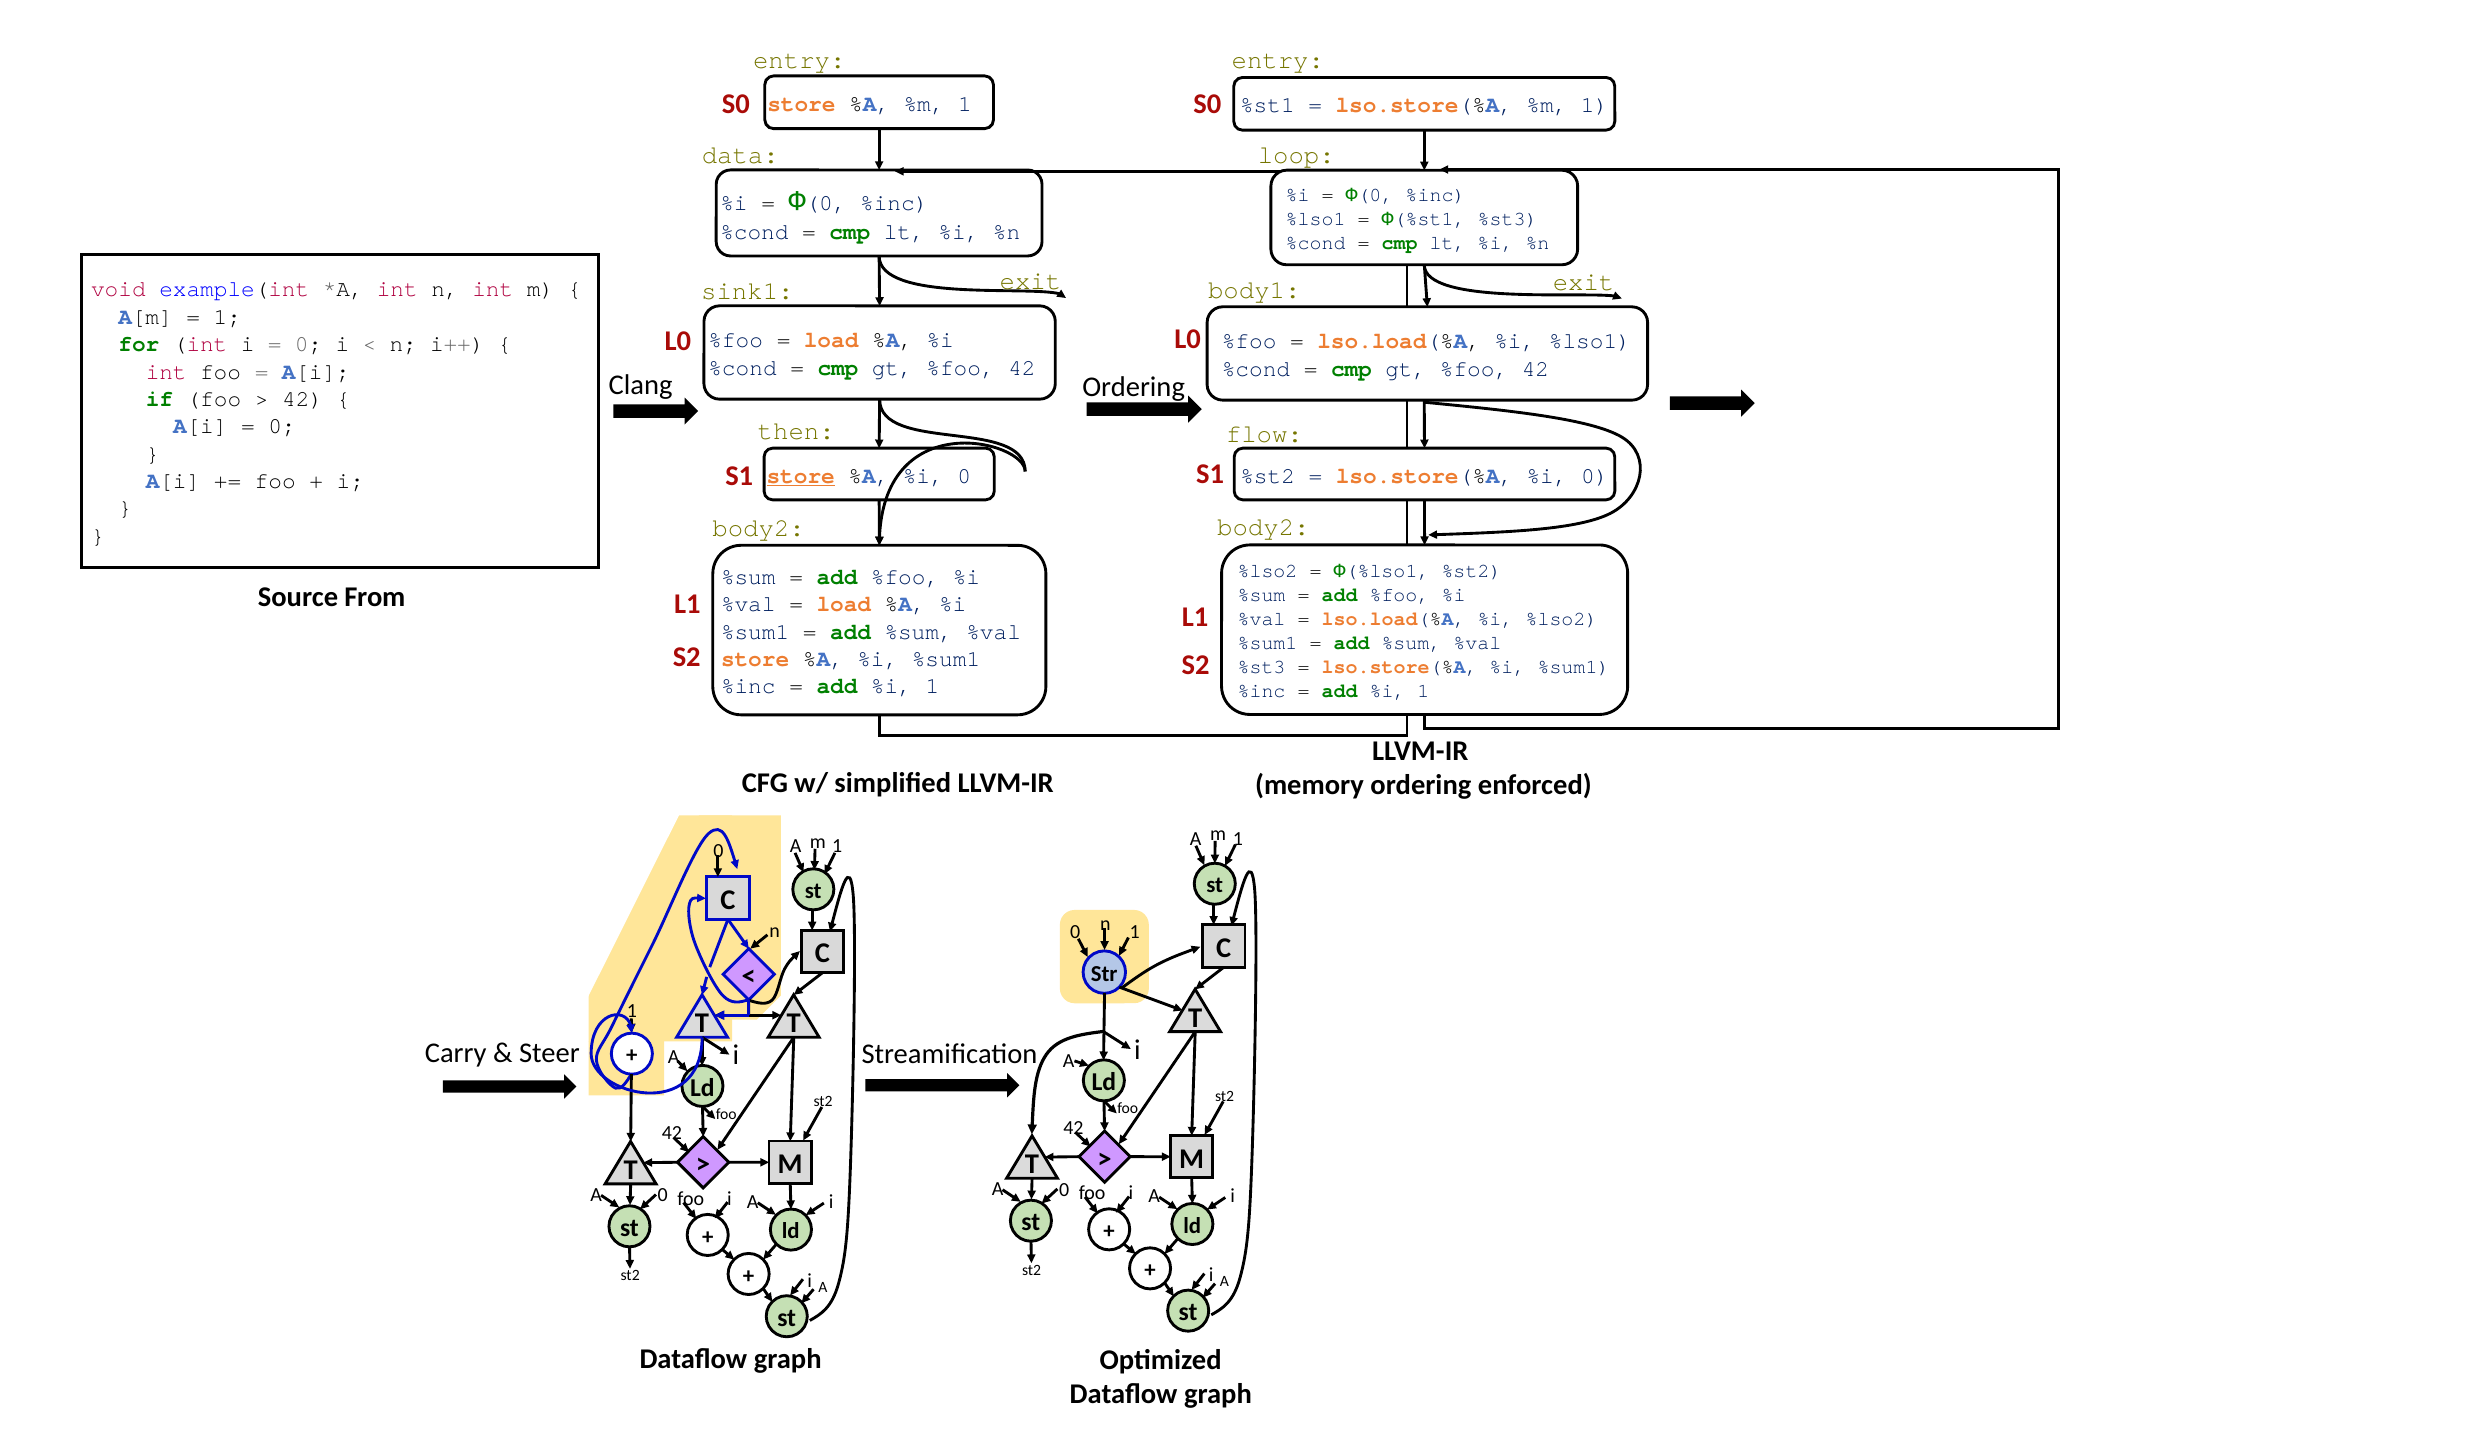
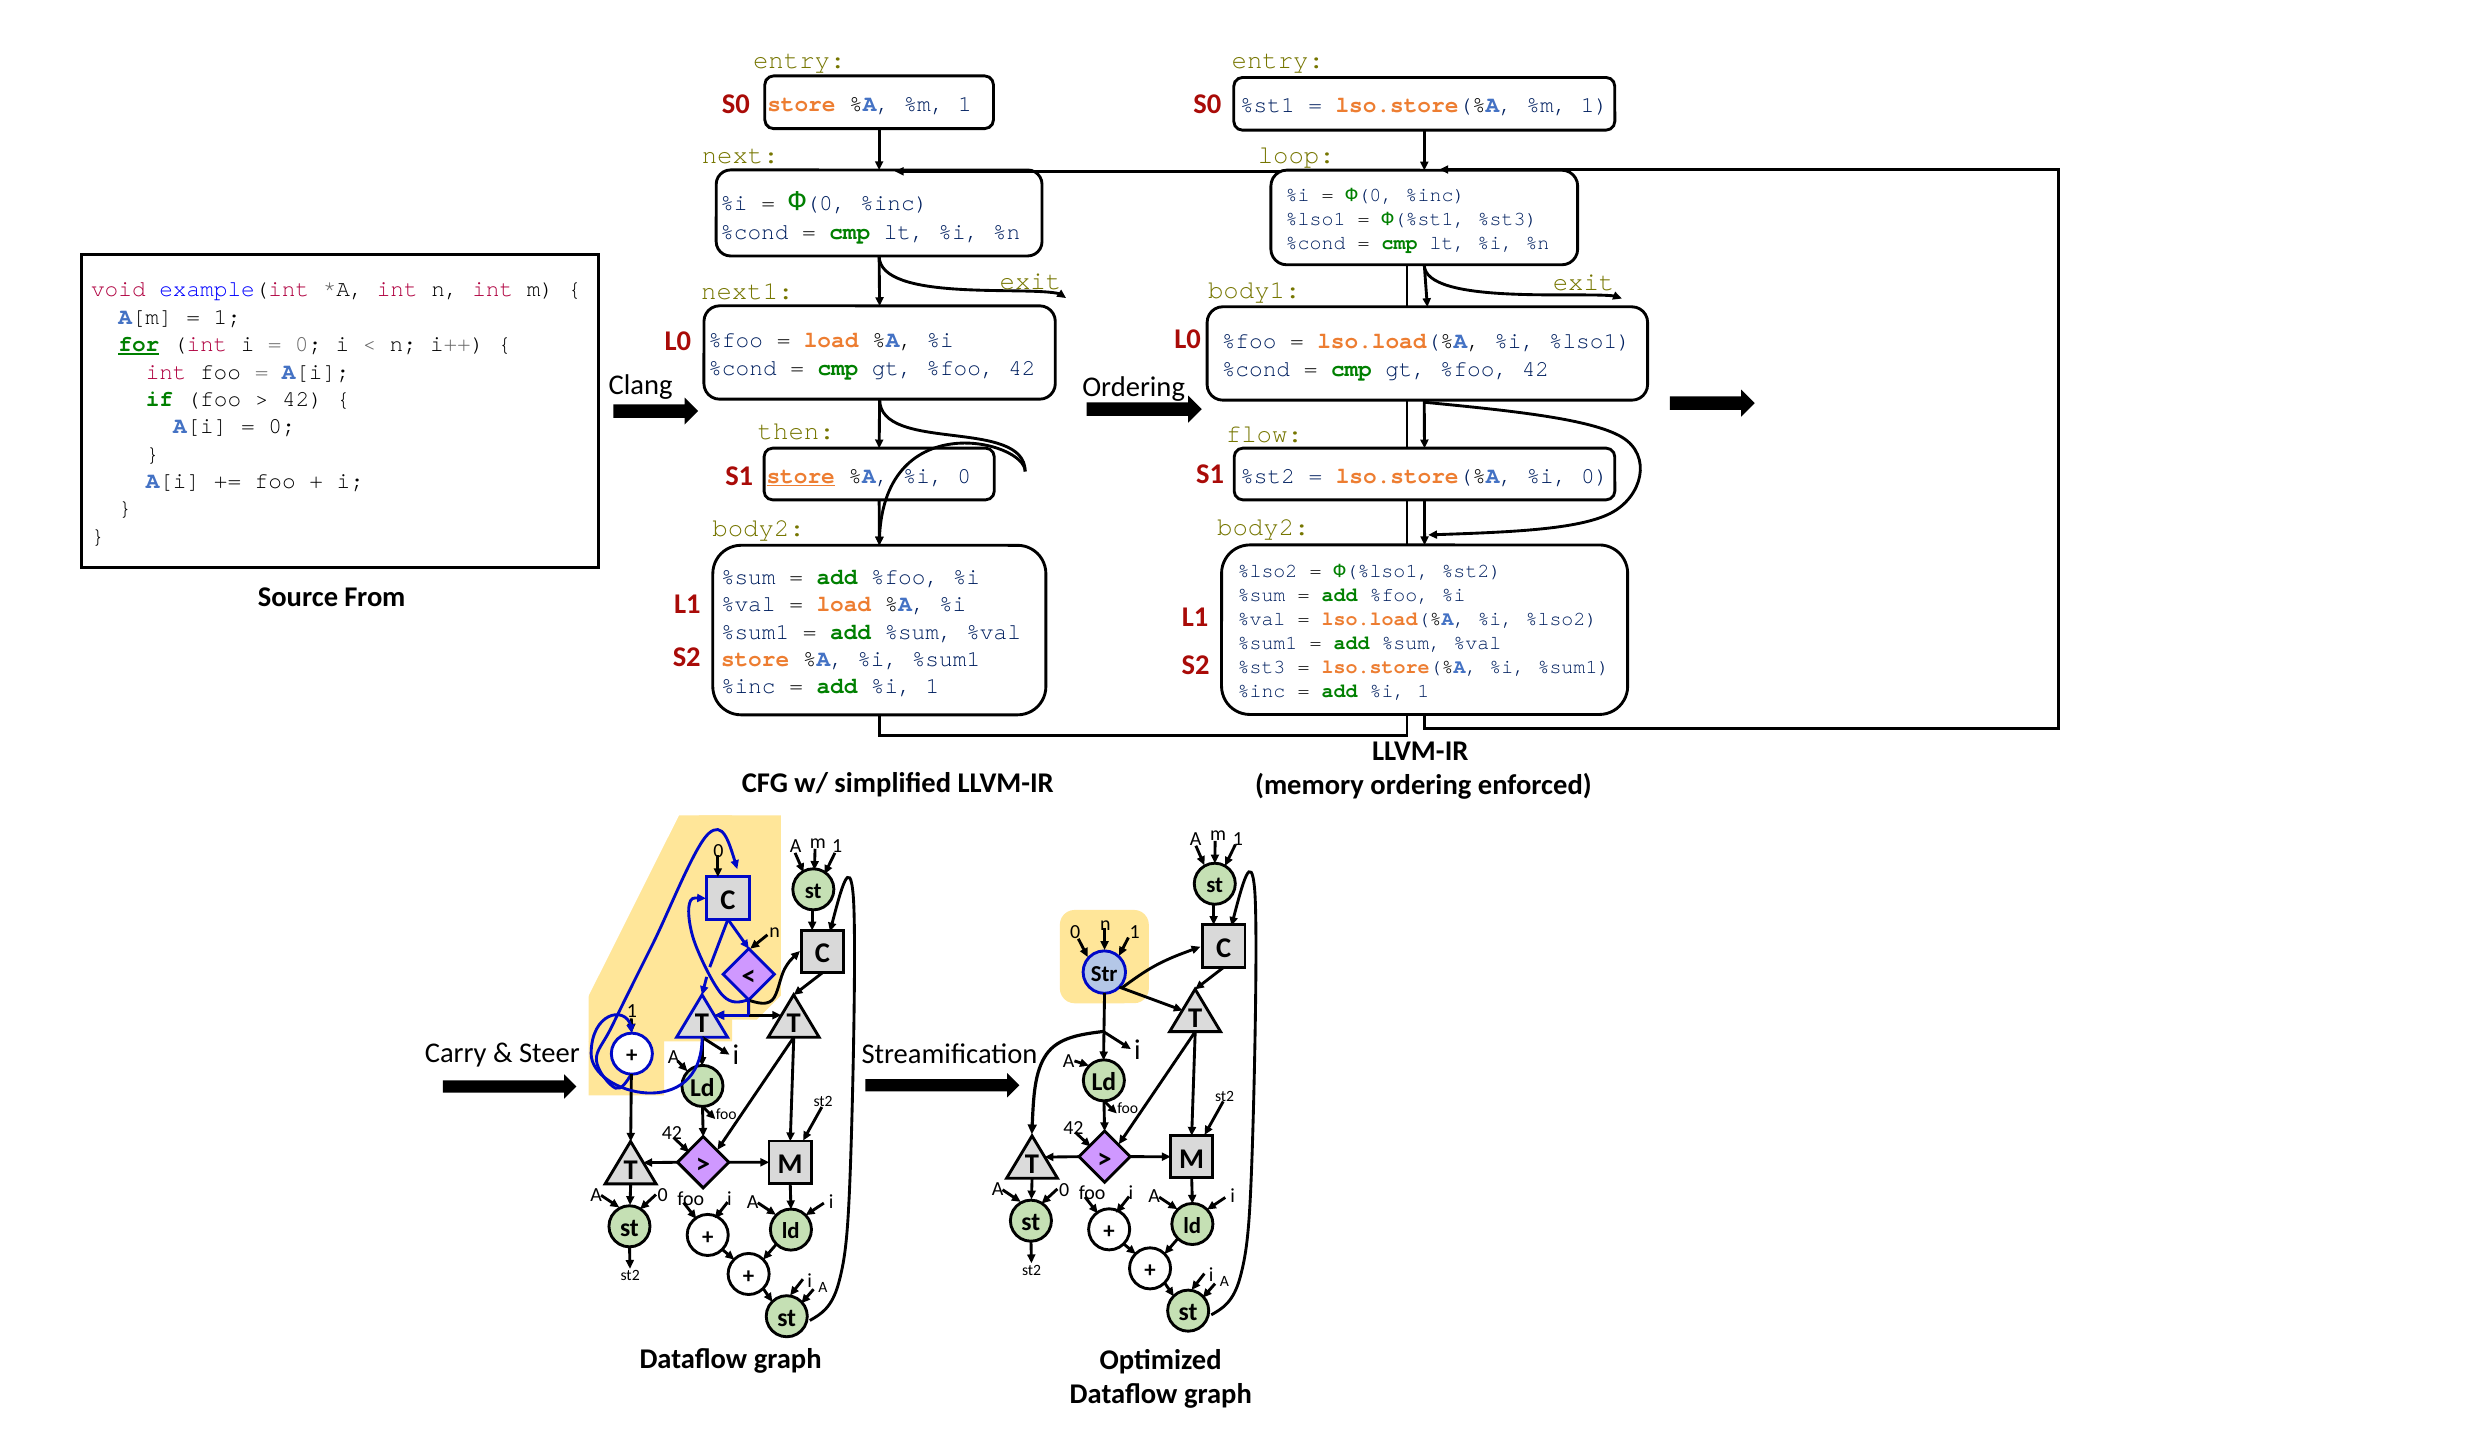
data: data -> next
sink1: sink1 -> next1
for underline: none -> present
